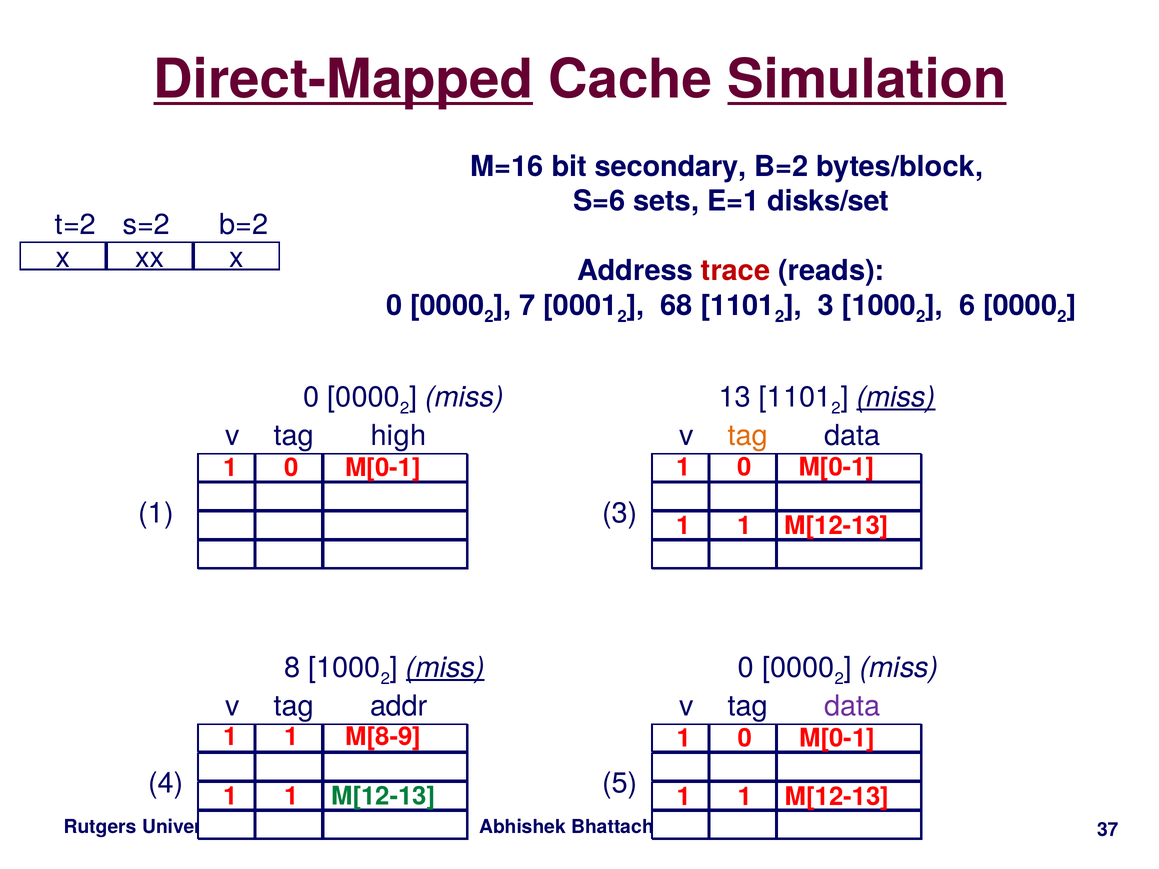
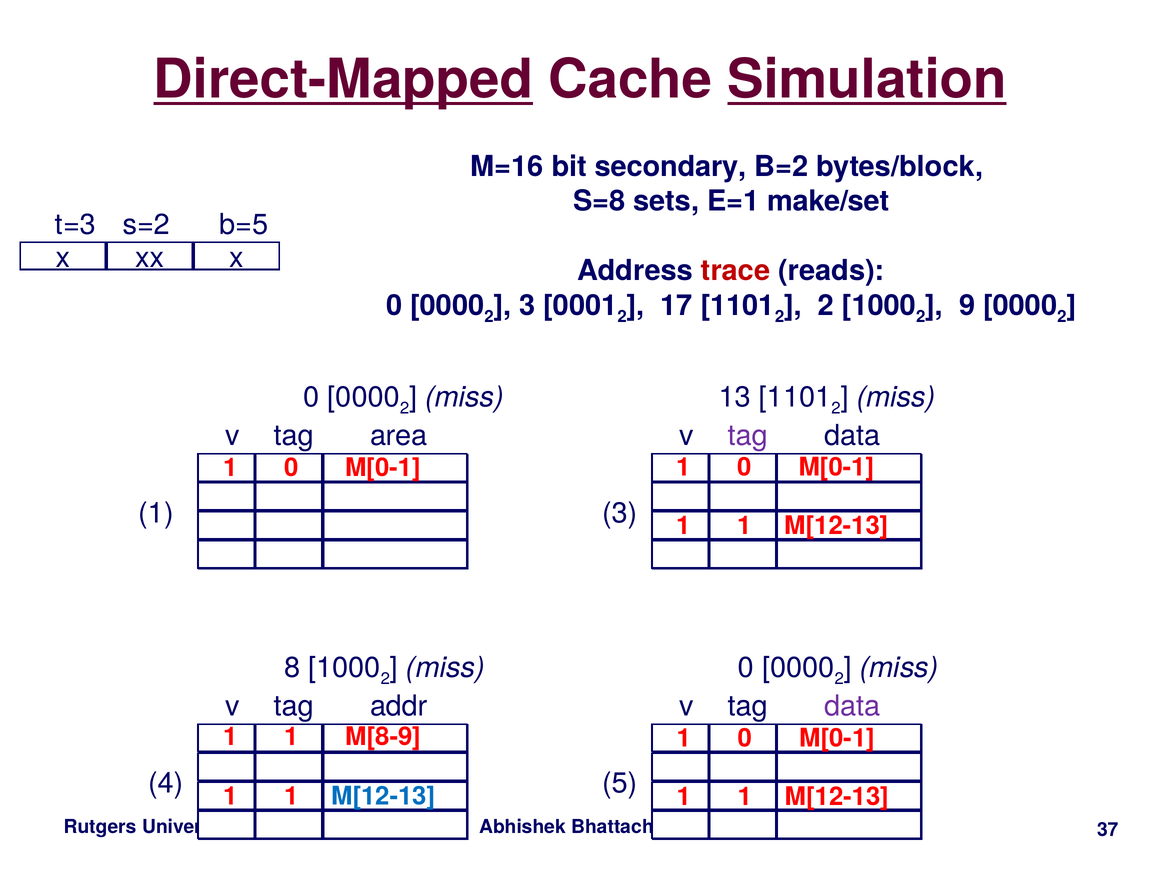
S=6: S=6 -> S=8
disks/set: disks/set -> make/set
t=2: t=2 -> t=3
s=2 b=2: b=2 -> b=5
7 at (527, 306): 7 -> 3
68: 68 -> 17
3 at (826, 306): 3 -> 2
6: 6 -> 9
miss at (896, 397) underline: present -> none
high: high -> area
tag at (748, 436) colour: orange -> purple
miss at (445, 668) underline: present -> none
M[12-13 at (383, 797) colour: green -> blue
